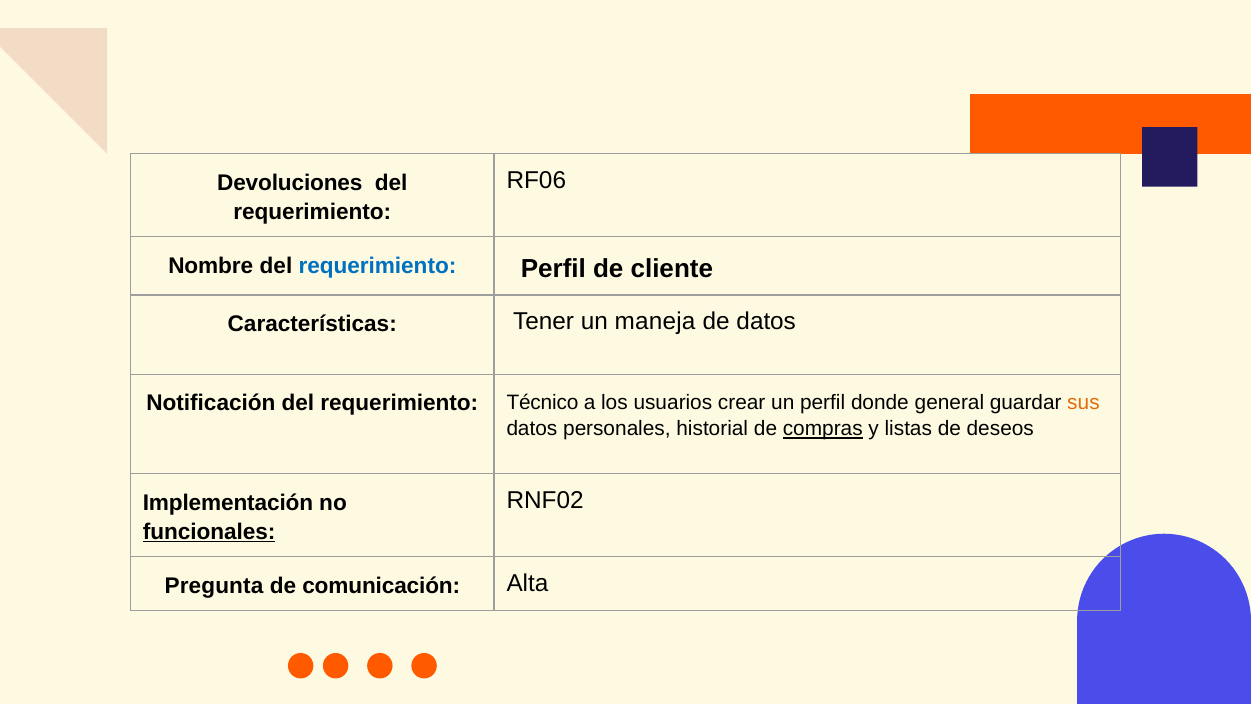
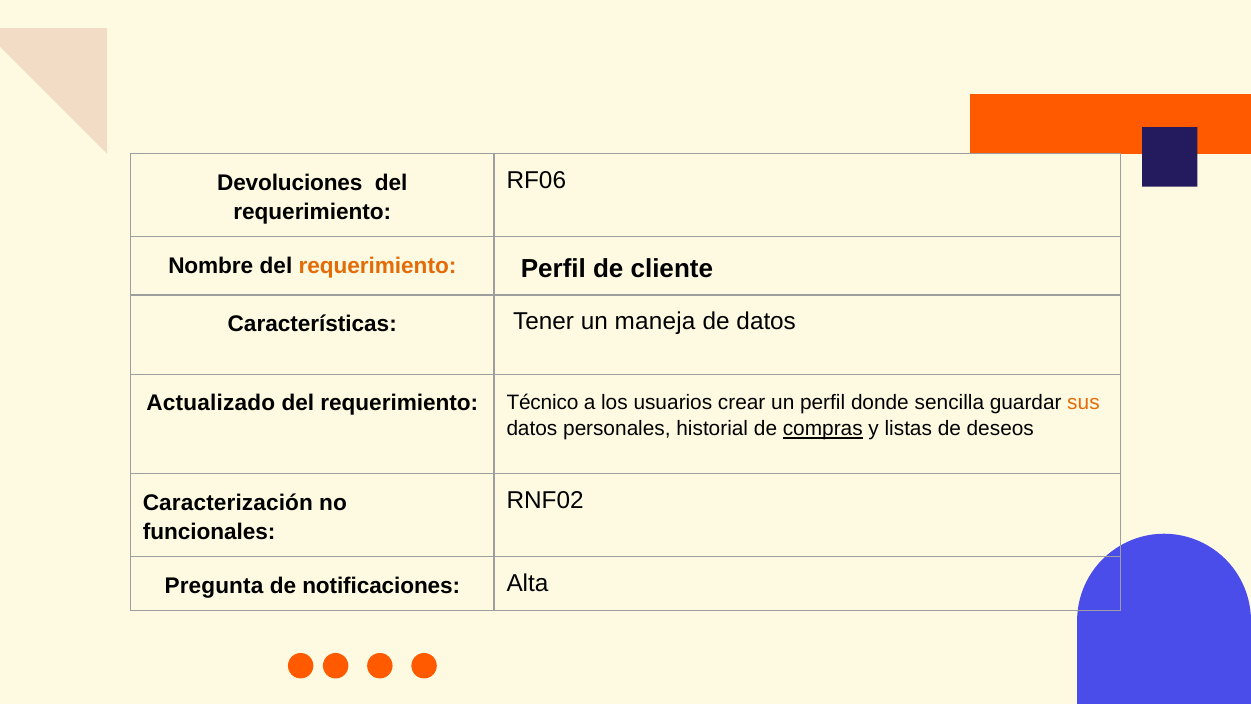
requerimiento at (377, 266) colour: blue -> orange
Notificación: Notificación -> Actualizado
general: general -> sencilla
Implementación: Implementación -> Caracterización
funcionales underline: present -> none
comunicación: comunicación -> notificaciones
